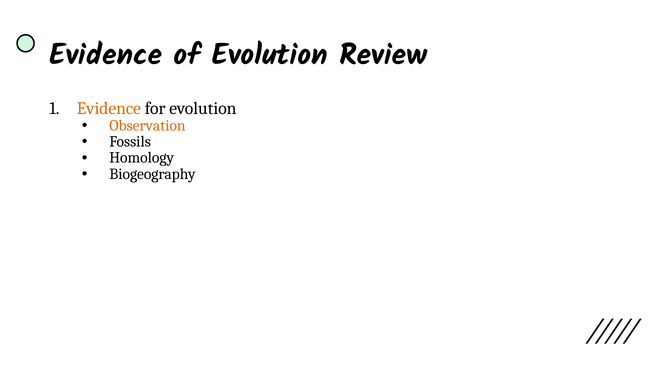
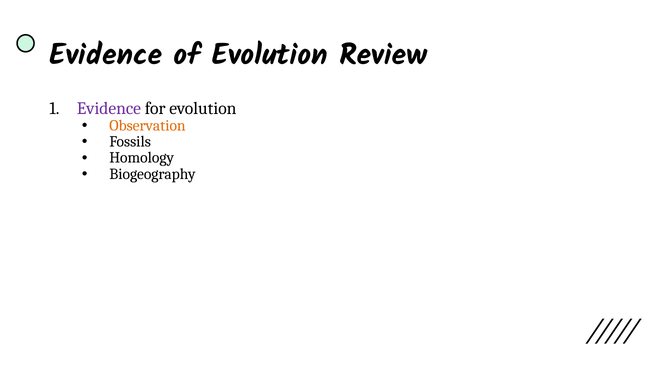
Evidence at (109, 108) colour: orange -> purple
